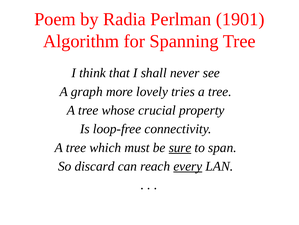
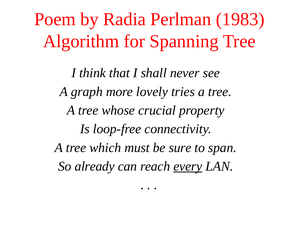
1901: 1901 -> 1983
sure underline: present -> none
discard: discard -> already
